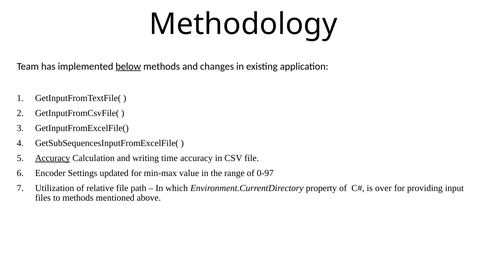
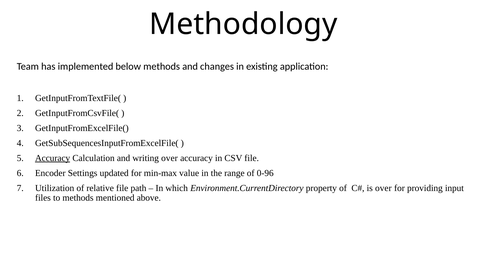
below underline: present -> none
writing time: time -> over
0-97: 0-97 -> 0-96
